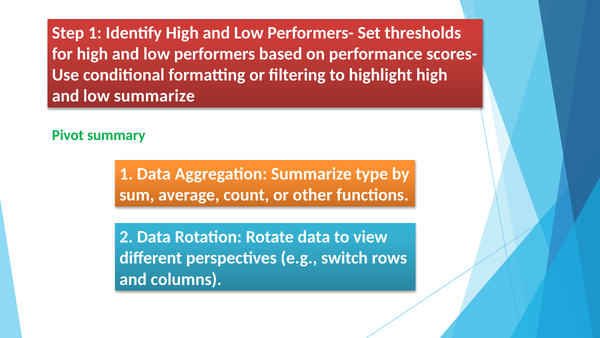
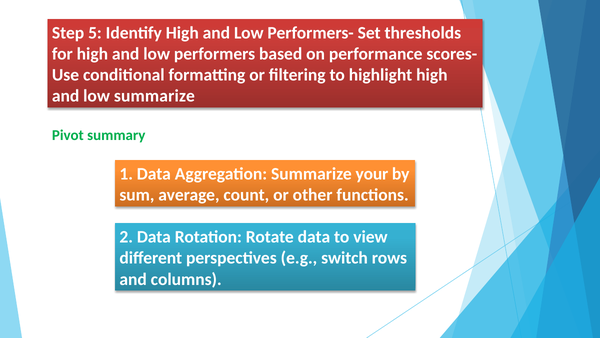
Step 1: 1 -> 5
type: type -> your
